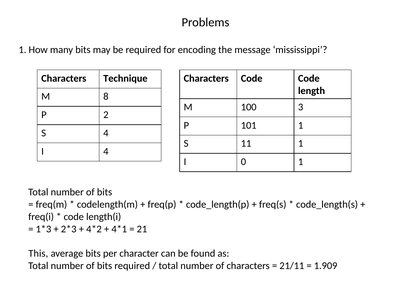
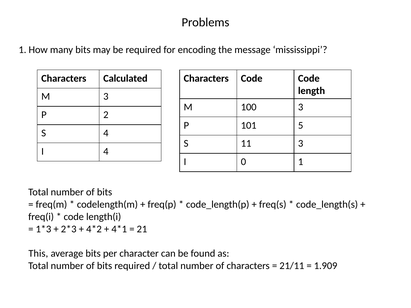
Technique: Technique -> Calculated
M 8: 8 -> 3
101 1: 1 -> 5
11 1: 1 -> 3
